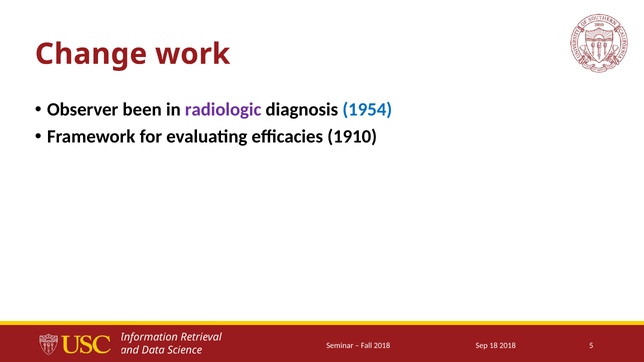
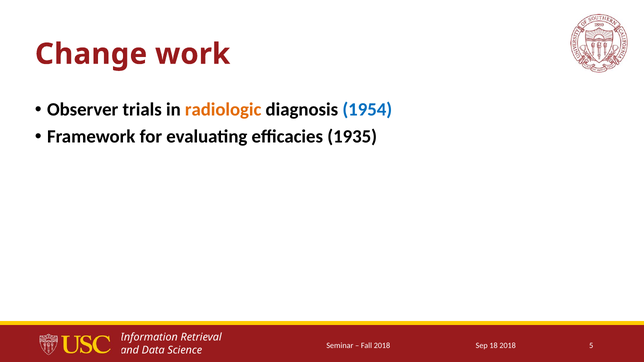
been: been -> trials
radiologic colour: purple -> orange
1910: 1910 -> 1935
